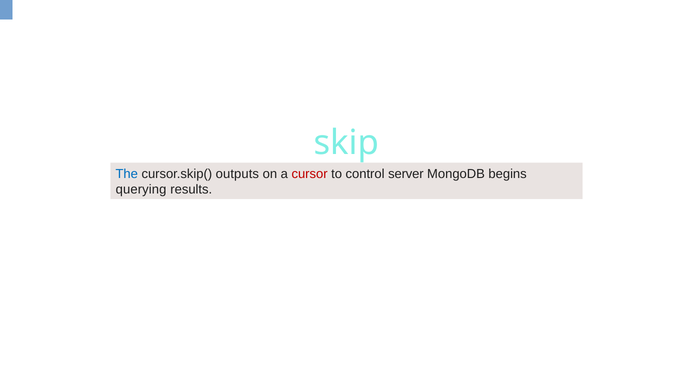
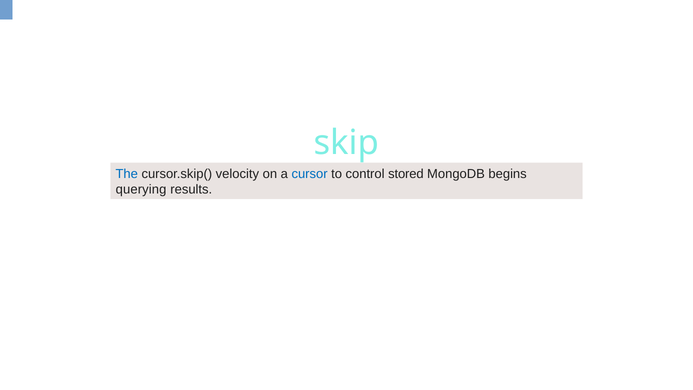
outputs: outputs -> velocity
cursor colour: red -> blue
server: server -> stored
